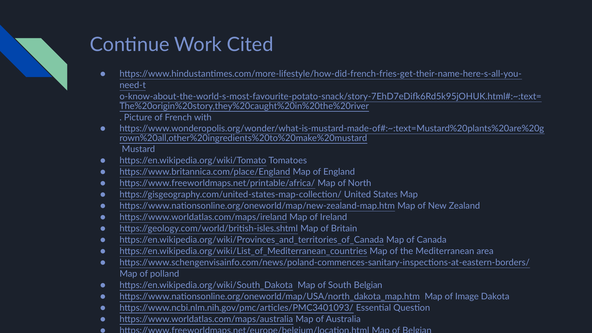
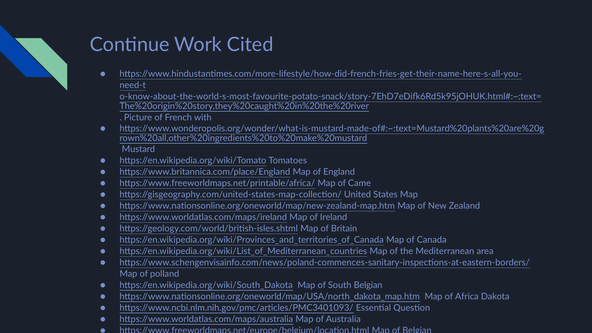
North: North -> Came
Image: Image -> Africa
